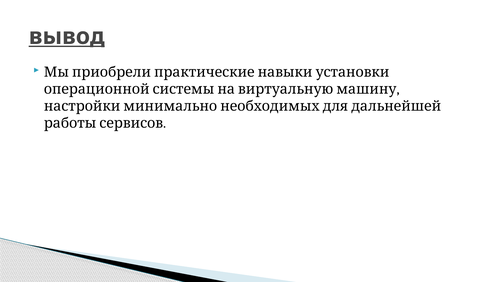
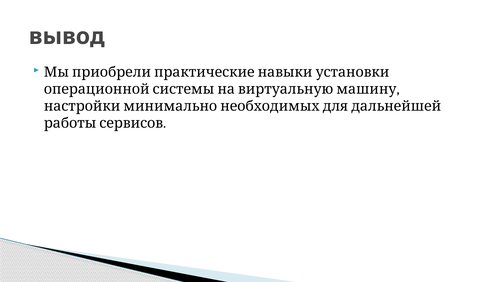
вывод underline: present -> none
